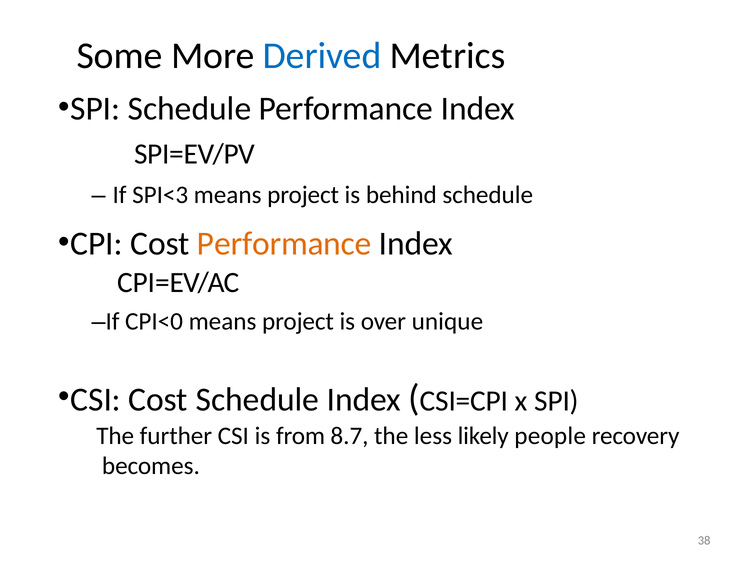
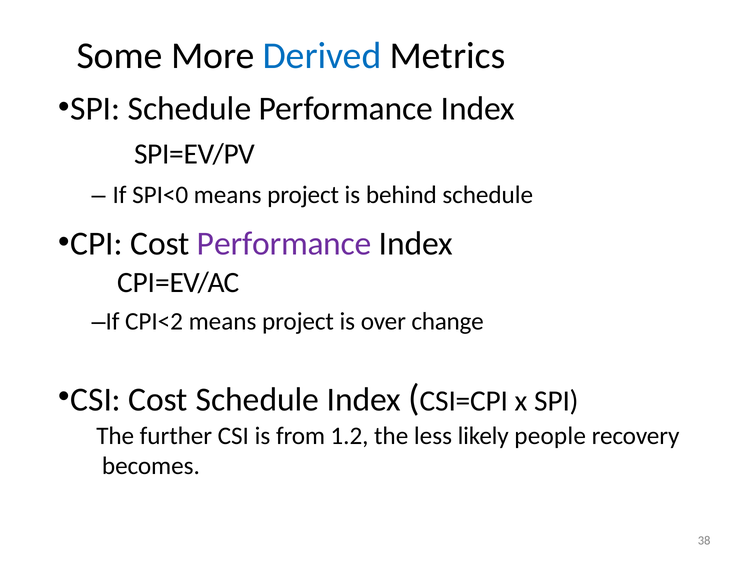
SPI<3: SPI<3 -> SPI<0
Performance at (284, 244) colour: orange -> purple
CPI<0: CPI<0 -> CPI<2
unique: unique -> change
8.7: 8.7 -> 1.2
